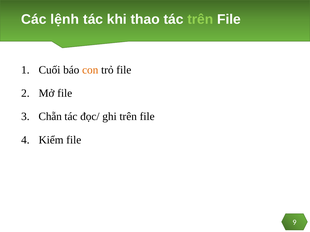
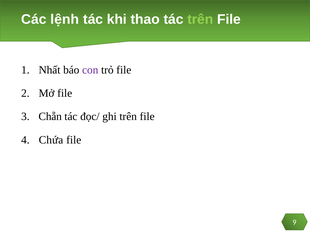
Cuối: Cuối -> Nhất
con colour: orange -> purple
Kiểm: Kiểm -> Chứa
